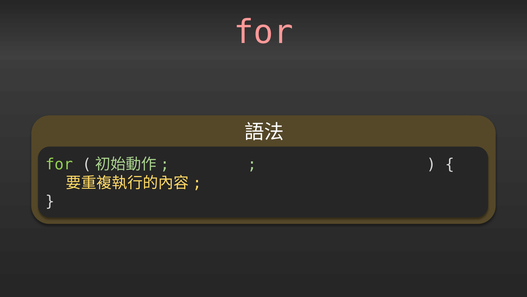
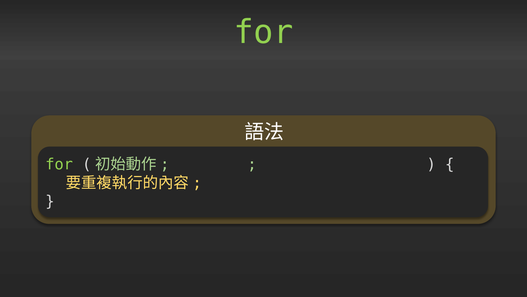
for at (263, 32) colour: pink -> light green
